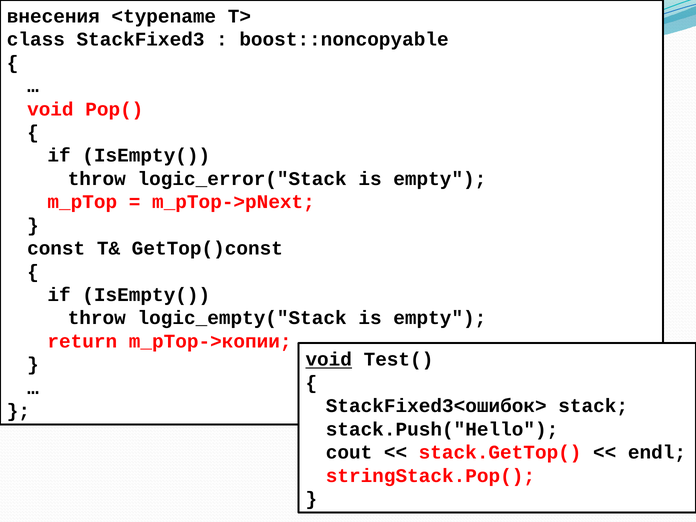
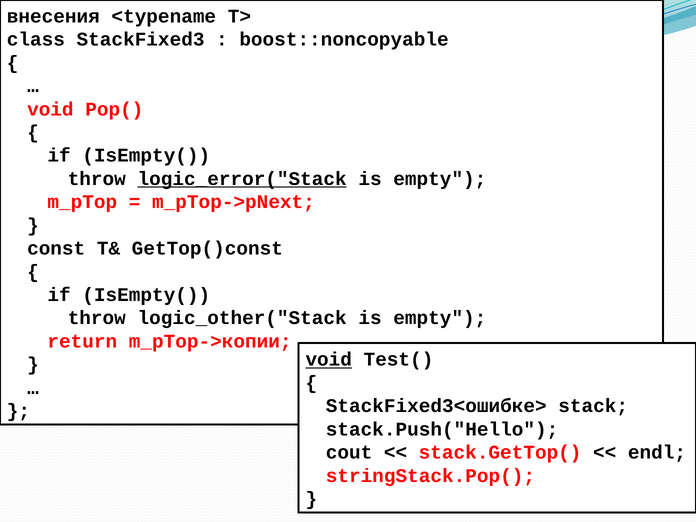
logic_error("Stack underline: none -> present
logic_empty("Stack: logic_empty("Stack -> logic_other("Stack
StackFixed3<ошибок>: StackFixed3<ошибок> -> StackFixed3<ошибке>
